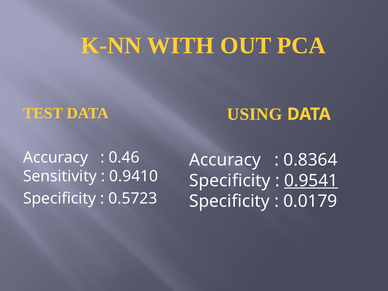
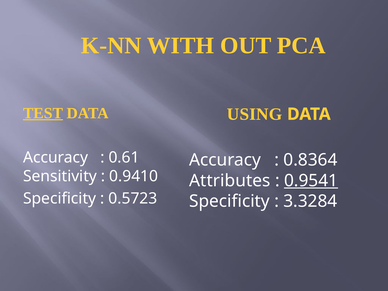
TEST underline: none -> present
0.46: 0.46 -> 0.61
Specificity at (230, 181): Specificity -> Attributes
0.0179: 0.0179 -> 3.3284
